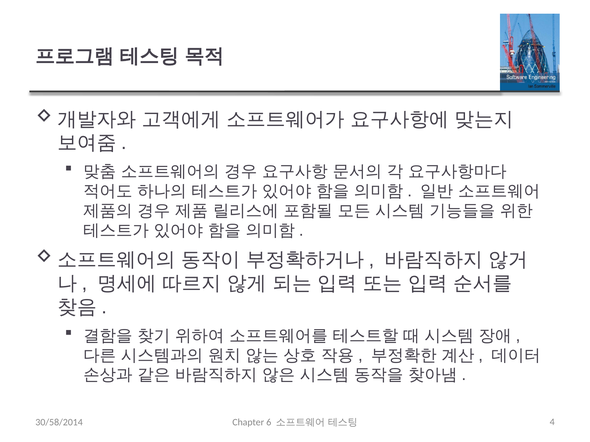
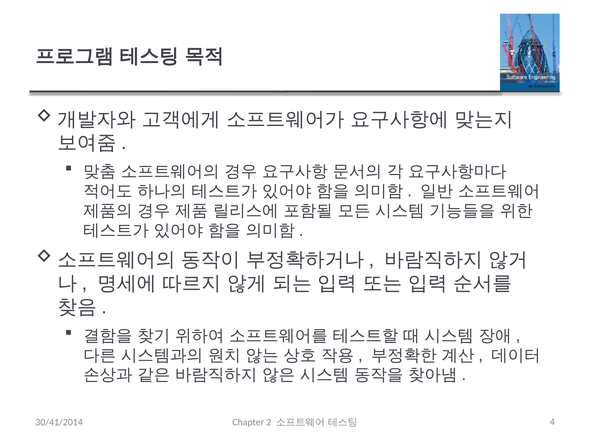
30/58/2014: 30/58/2014 -> 30/41/2014
6: 6 -> 2
